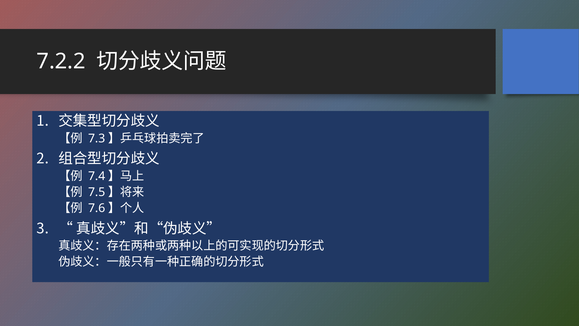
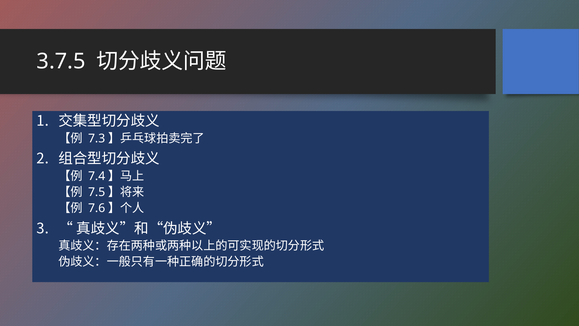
7.2.2: 7.2.2 -> 3.7.5
